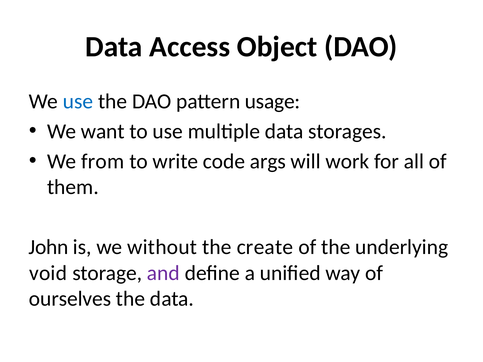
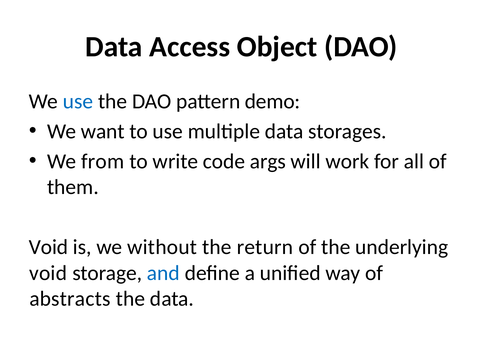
usage: usage -> demo
John at (49, 247): John -> Void
create: create -> return
and colour: purple -> blue
ourselves: ourselves -> abstracts
